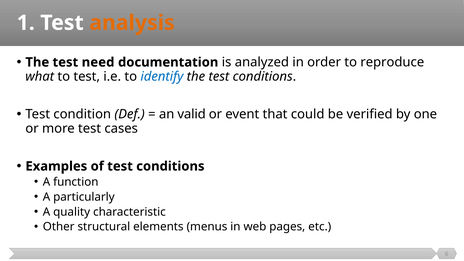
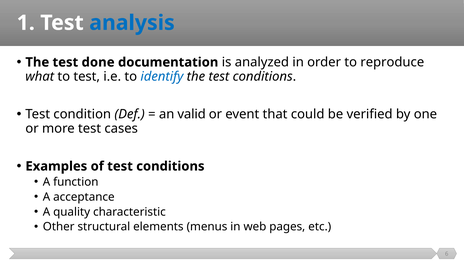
analysis colour: orange -> blue
need: need -> done
particularly: particularly -> acceptance
